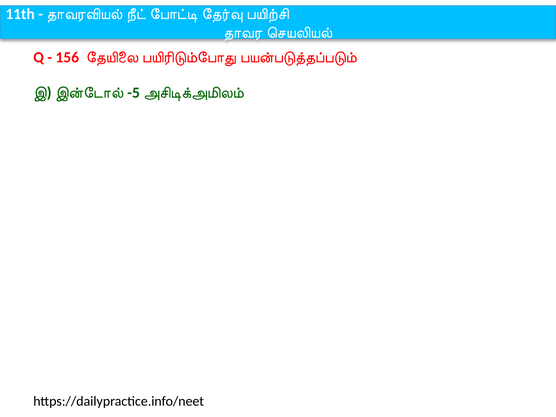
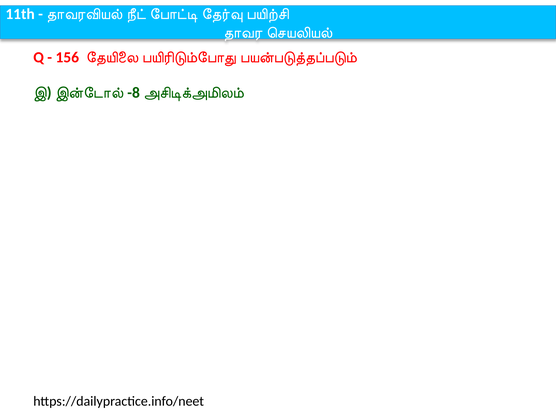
-5: -5 -> -8
